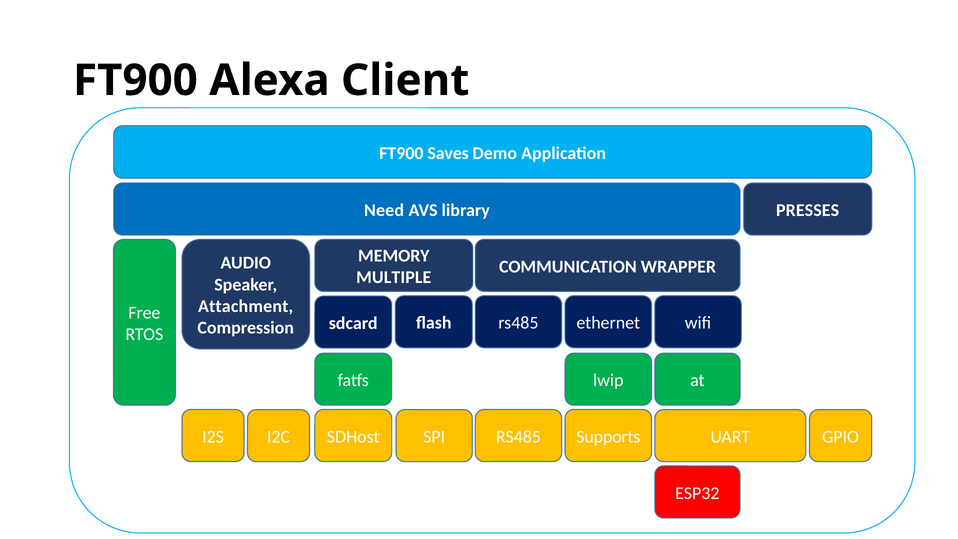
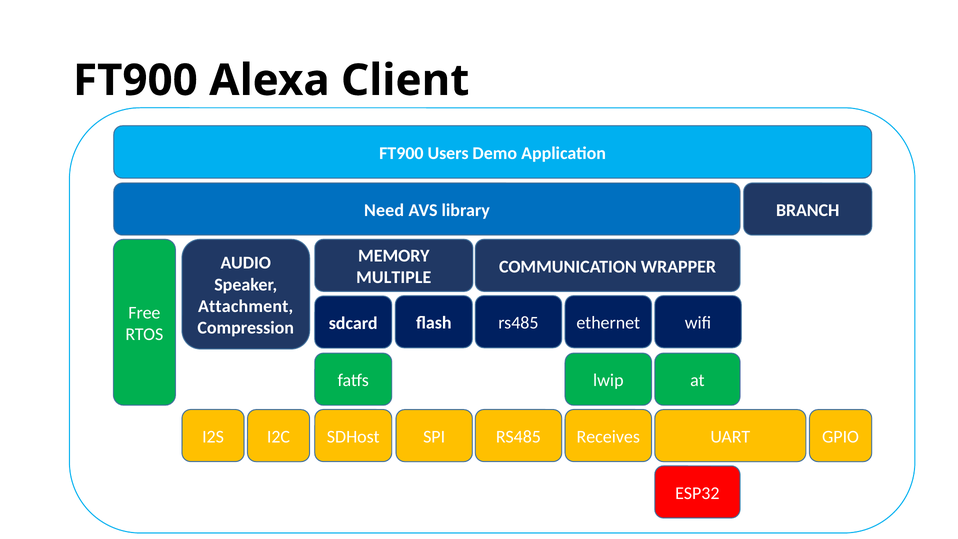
Saves: Saves -> Users
PRESSES: PRESSES -> BRANCH
Supports: Supports -> Receives
